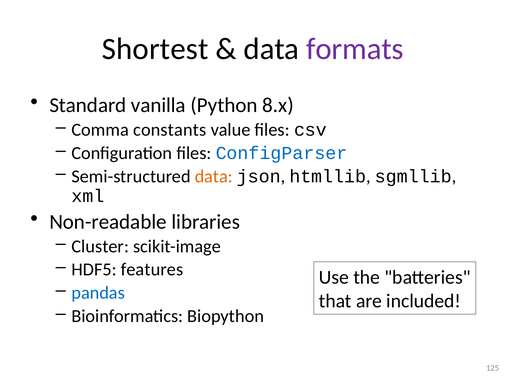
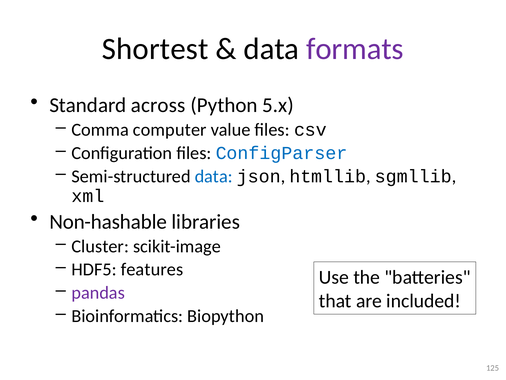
vanilla: vanilla -> across
8.x: 8.x -> 5.x
constants: constants -> computer
data at (214, 176) colour: orange -> blue
Non-readable: Non-readable -> Non-hashable
pandas colour: blue -> purple
